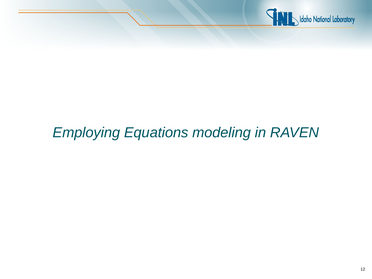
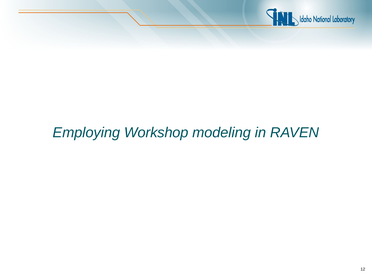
Equations: Equations -> Workshop
